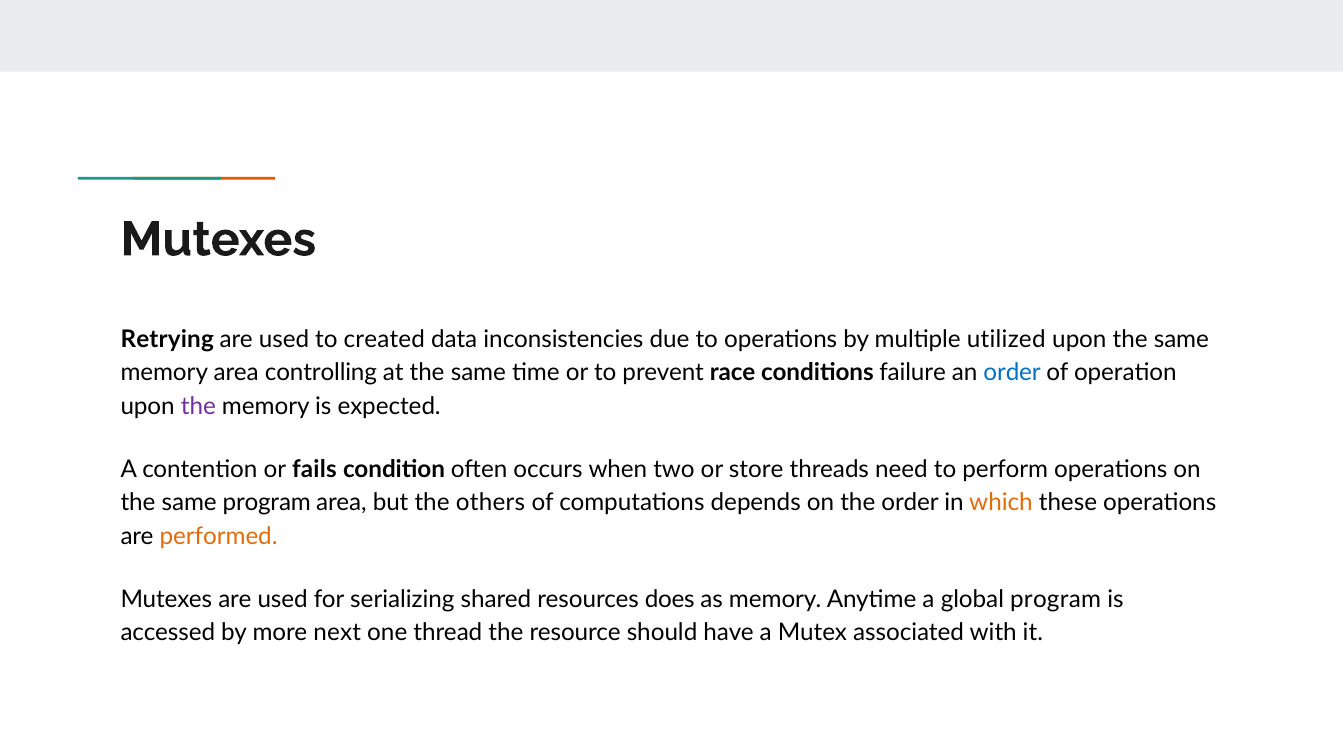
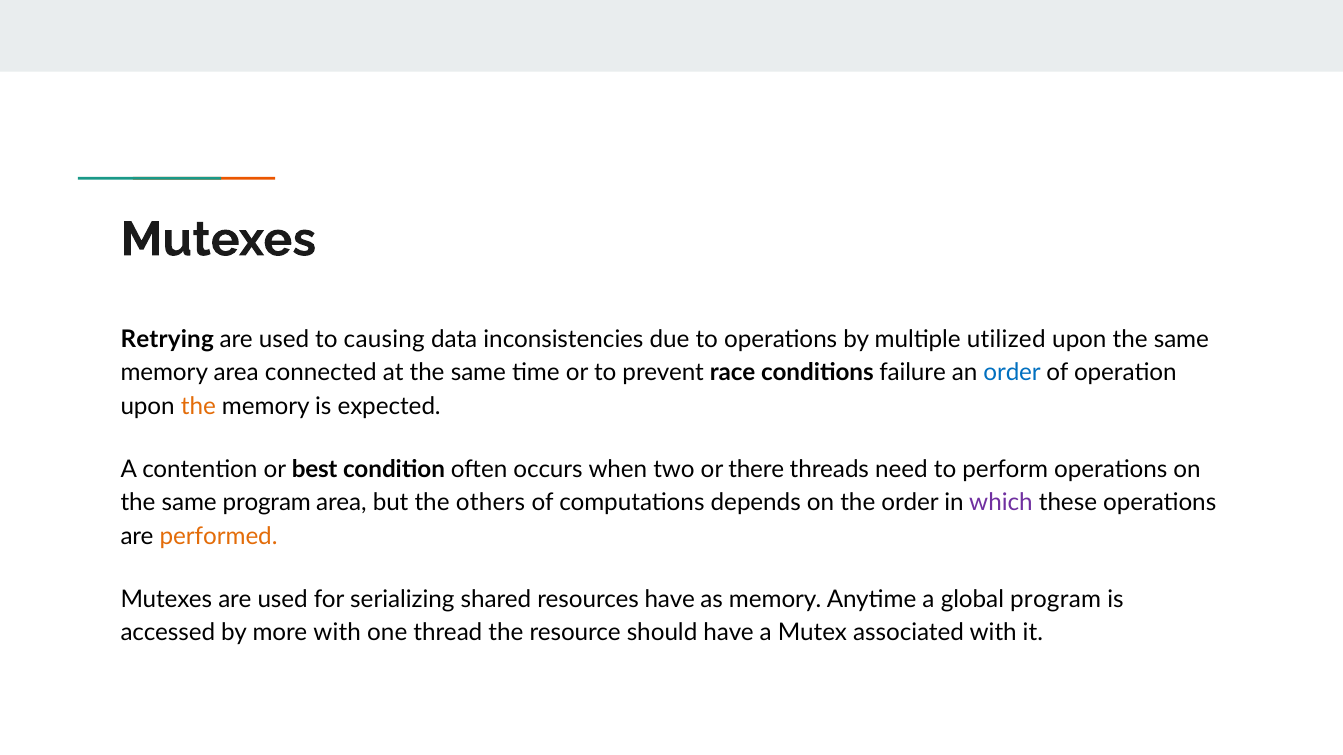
created: created -> causing
controlling: controlling -> connected
the at (198, 406) colour: purple -> orange
fails: fails -> best
store: store -> there
which colour: orange -> purple
resources does: does -> have
more next: next -> with
